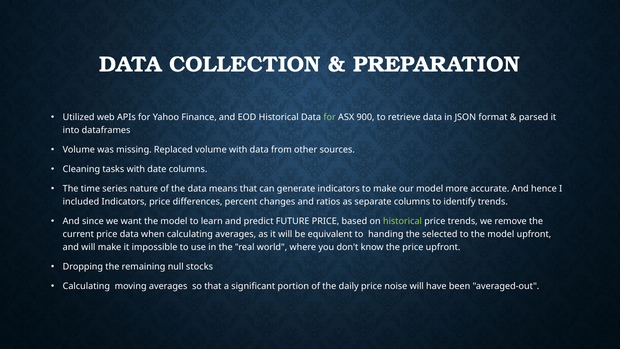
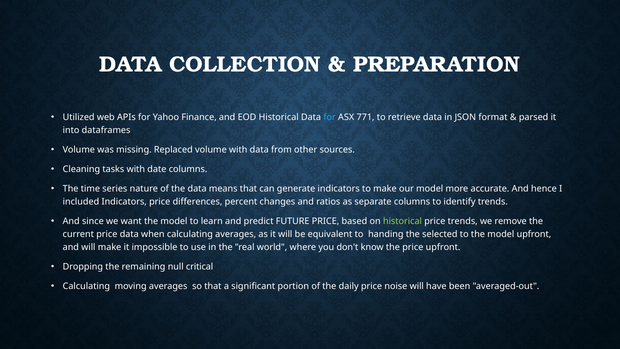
for at (330, 117) colour: light green -> light blue
900: 900 -> 771
stocks: stocks -> critical
